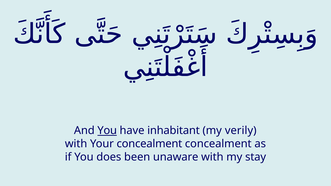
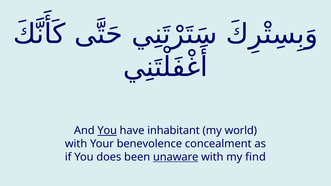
verily: verily -> world
Your concealment: concealment -> benevolence
unaware underline: none -> present
stay: stay -> find
